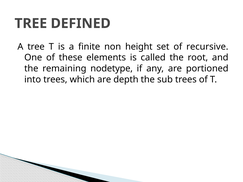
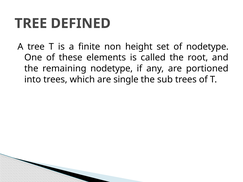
of recursive: recursive -> nodetype
depth: depth -> single
